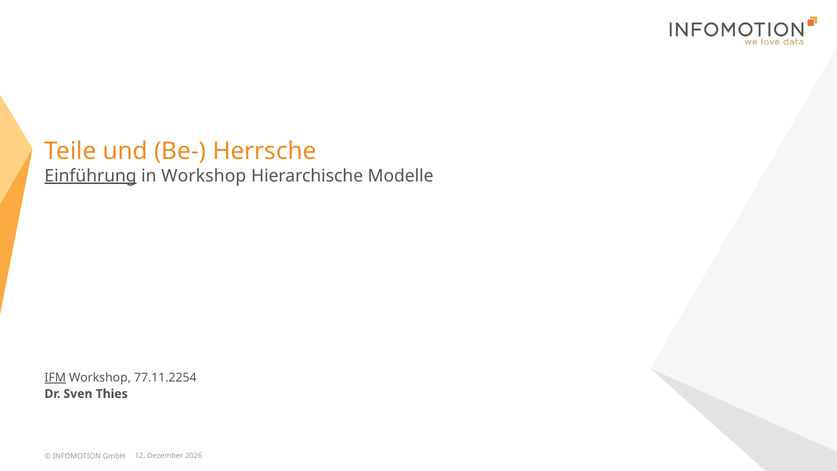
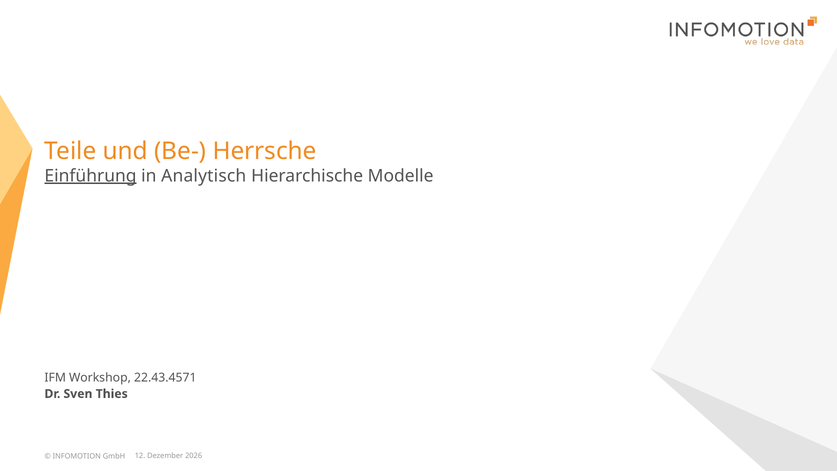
in Workshop: Workshop -> Analytisch
IFM underline: present -> none
77.11.2254: 77.11.2254 -> 22.43.4571
